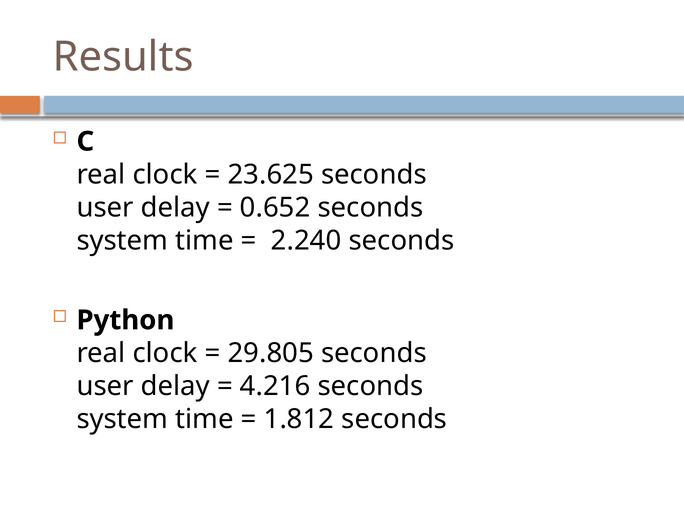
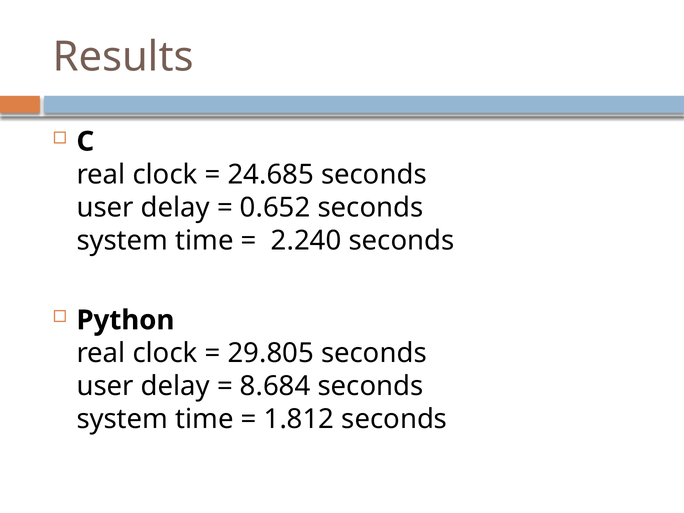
23.625: 23.625 -> 24.685
4.216: 4.216 -> 8.684
